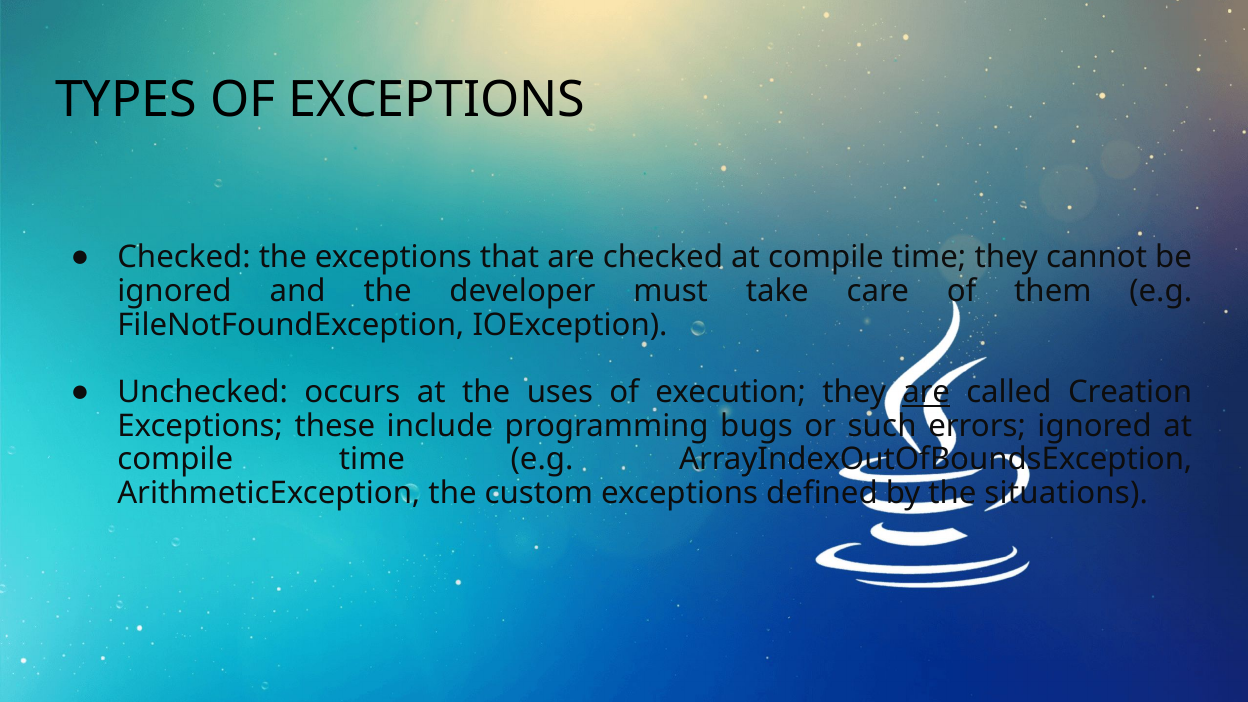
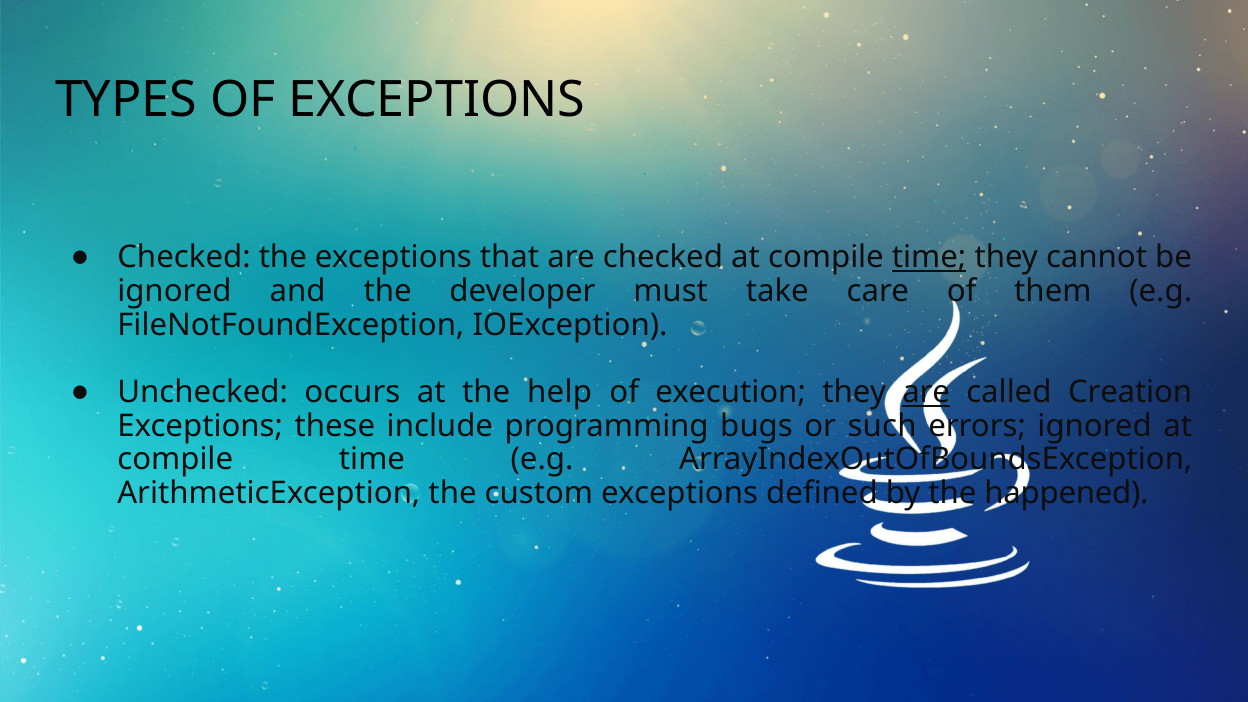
time at (929, 258) underline: none -> present
uses: uses -> help
situations: situations -> happened
